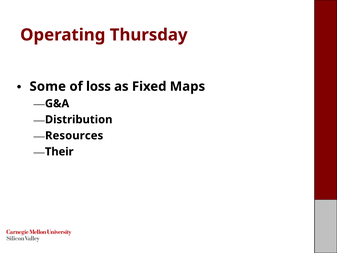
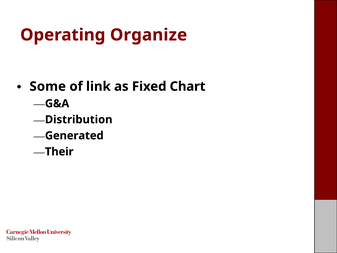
Thursday: Thursday -> Organize
loss: loss -> link
Maps: Maps -> Chart
Resources: Resources -> Generated
